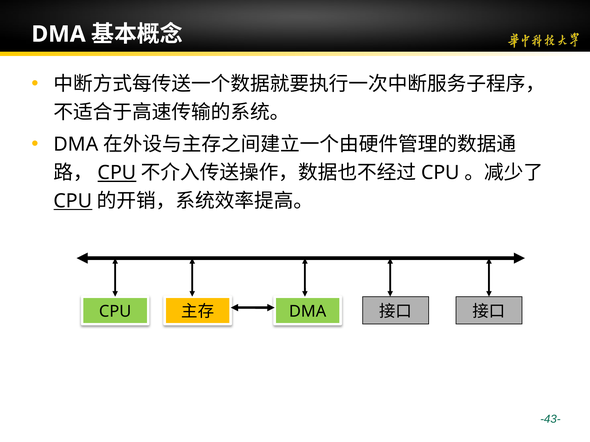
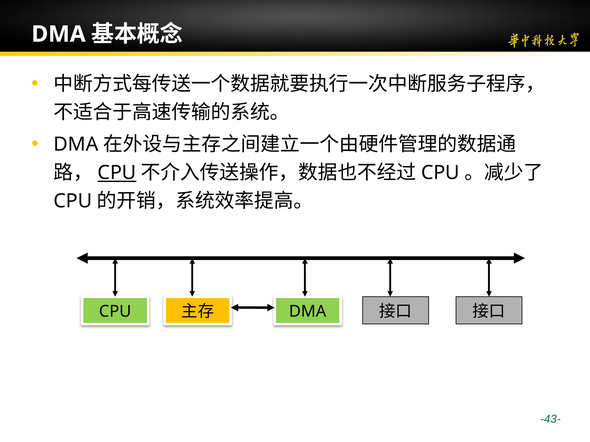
CPU at (73, 201) underline: present -> none
